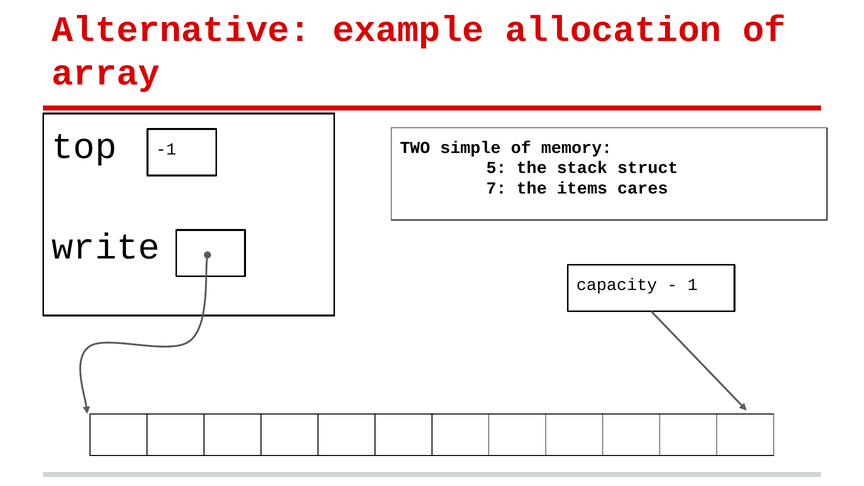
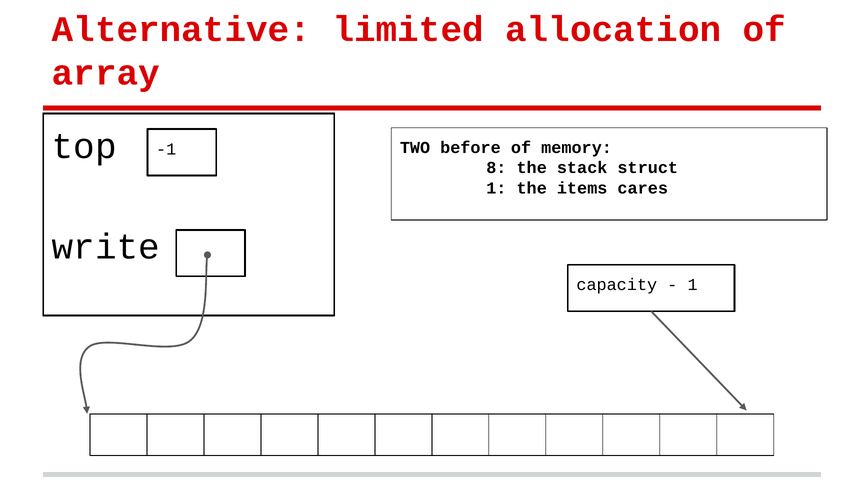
example: example -> limited
simple: simple -> before
5: 5 -> 8
7 at (496, 188): 7 -> 1
